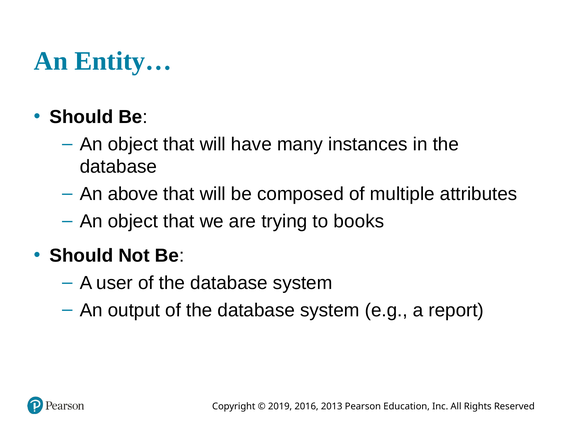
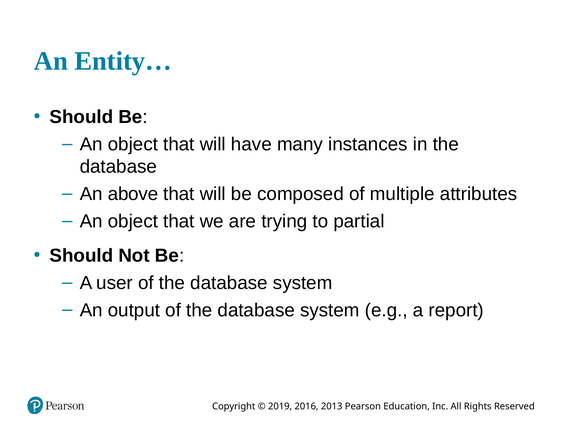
books: books -> partial
